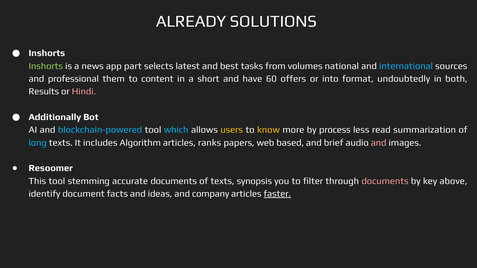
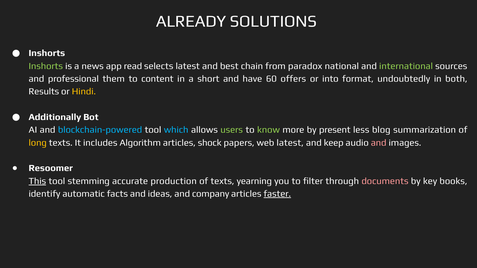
part: part -> read
tasks: tasks -> chain
volumes: volumes -> paradox
international colour: light blue -> light green
Hindi colour: pink -> yellow
users colour: yellow -> light green
know colour: yellow -> light green
process: process -> present
read: read -> blog
long colour: light blue -> yellow
ranks: ranks -> shock
web based: based -> latest
brief: brief -> keep
This underline: none -> present
accurate documents: documents -> production
synopsis: synopsis -> yearning
above: above -> books
document: document -> automatic
